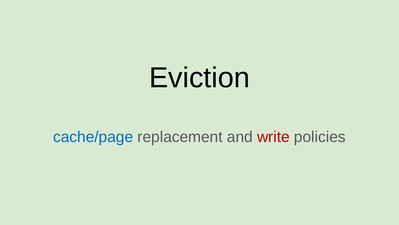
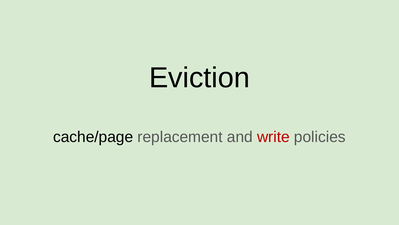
cache/page colour: blue -> black
